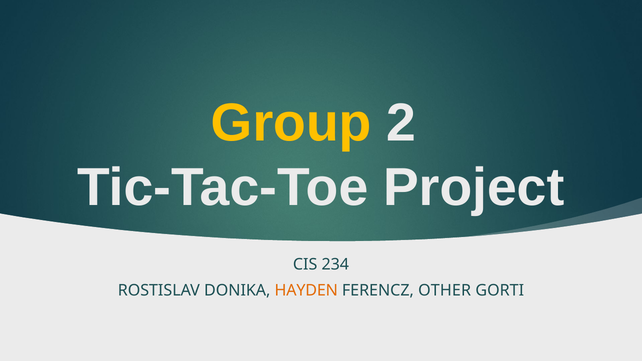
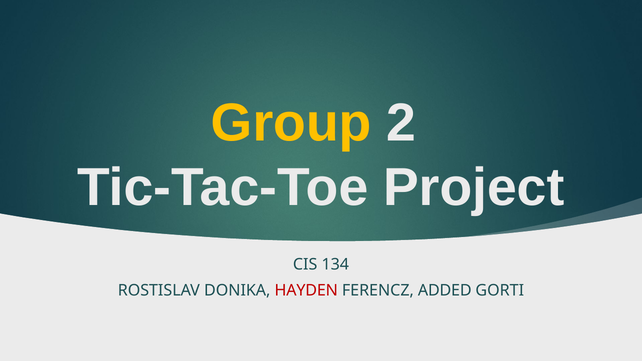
234: 234 -> 134
HAYDEN colour: orange -> red
OTHER: OTHER -> ADDED
